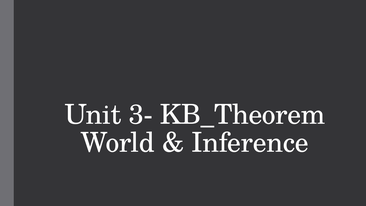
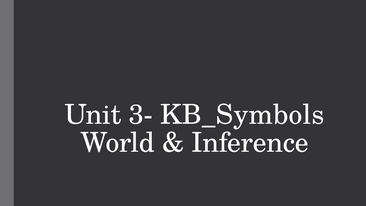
KB_Theorem: KB_Theorem -> KB_Symbols
